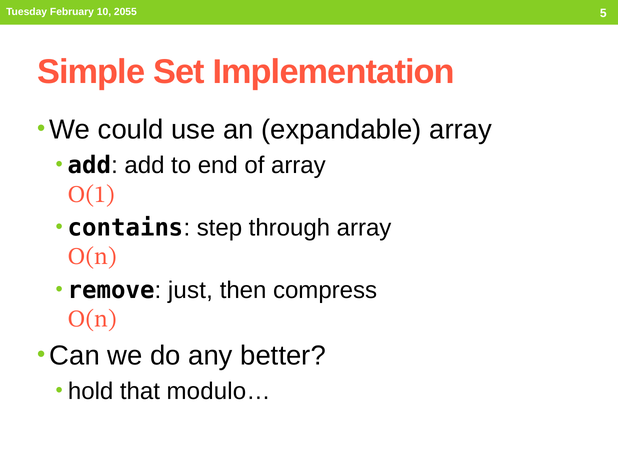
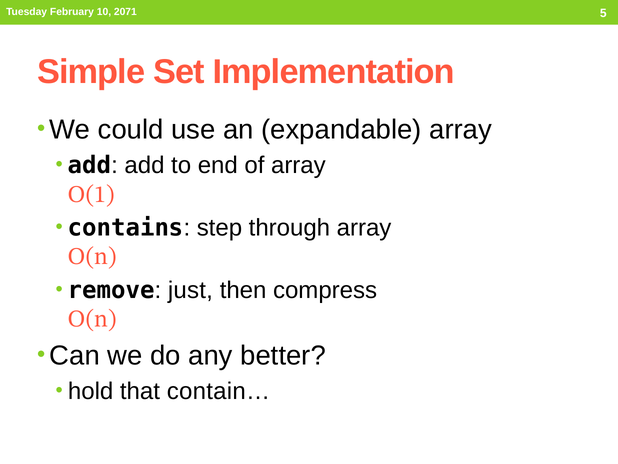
2055: 2055 -> 2071
modulo…: modulo… -> contain…
